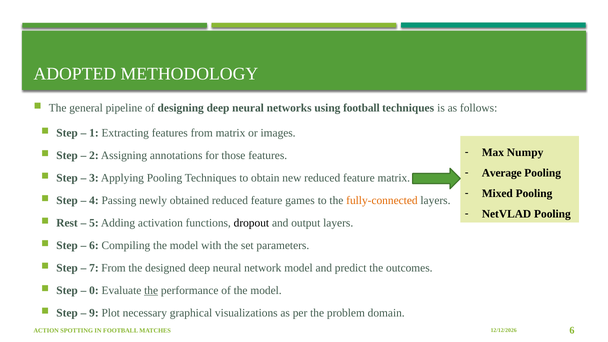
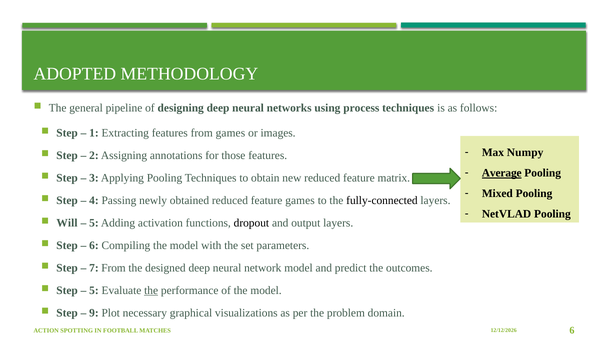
using football: football -> process
from matrix: matrix -> games
Average underline: none -> present
fully-connected colour: orange -> black
Rest: Rest -> Will
0 at (94, 290): 0 -> 5
